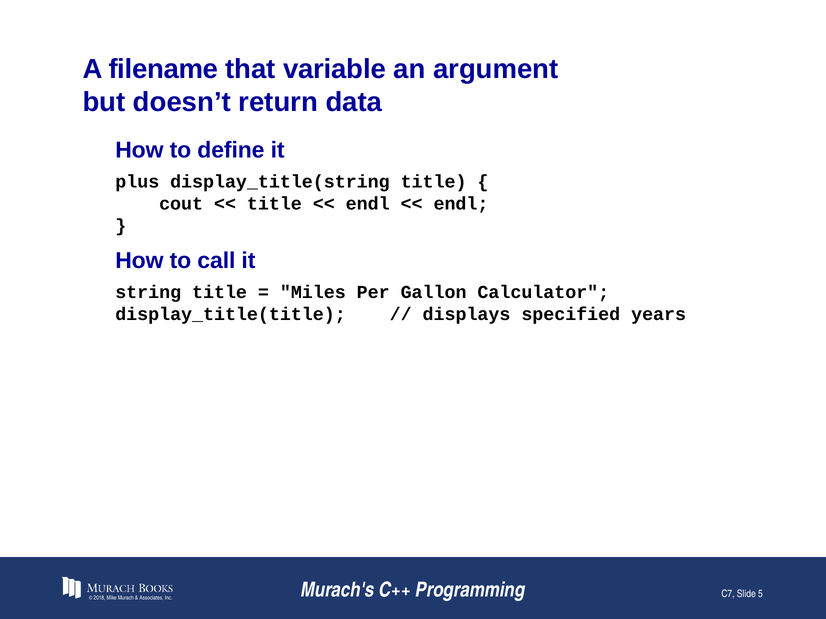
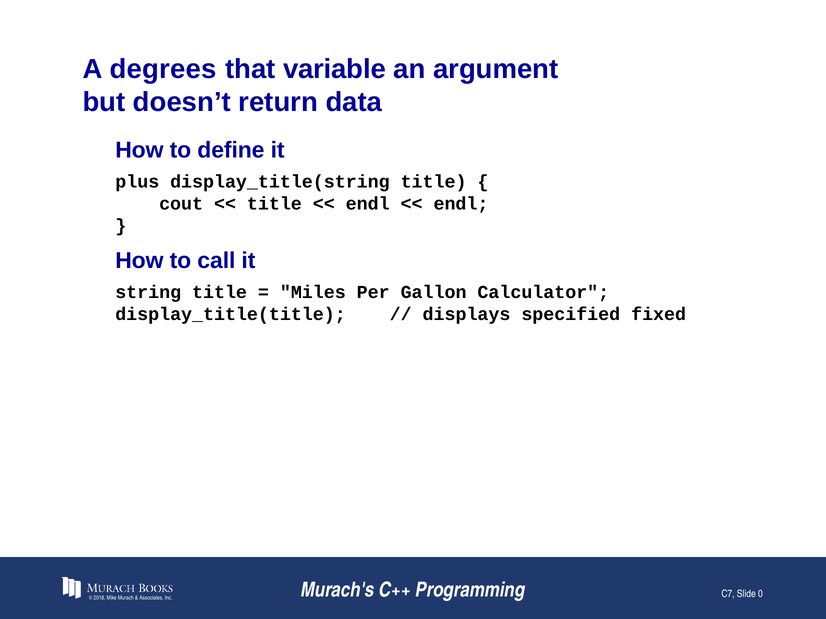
filename: filename -> degrees
years: years -> fixed
5: 5 -> 0
